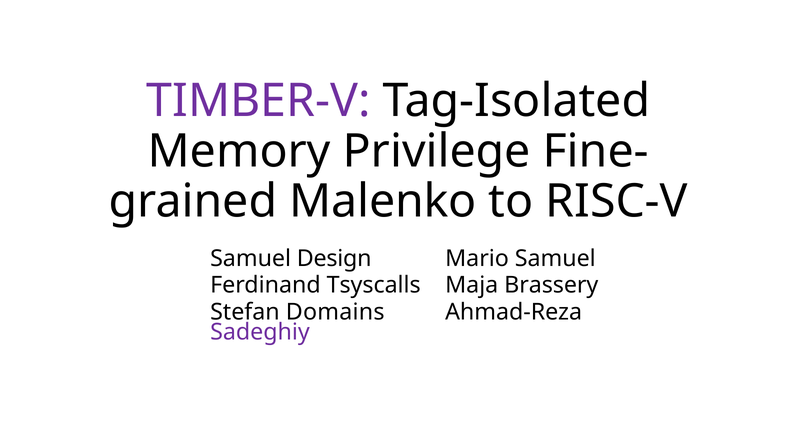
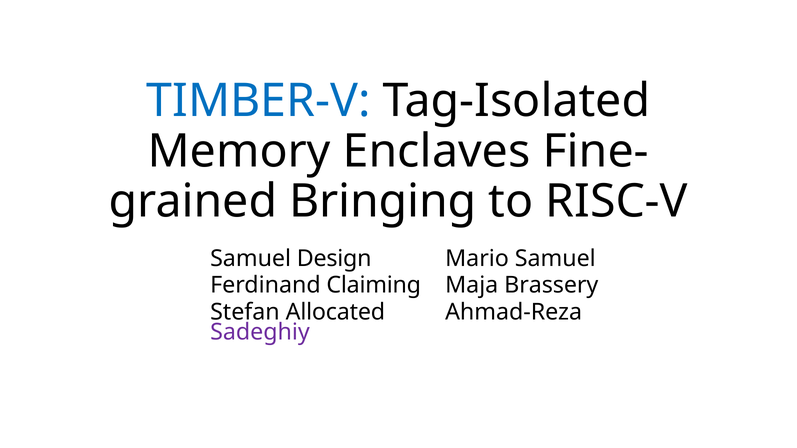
TIMBER-V colour: purple -> blue
Privilege: Privilege -> Enclaves
Malenko: Malenko -> Bringing
Tsyscalls: Tsyscalls -> Claiming
Domains: Domains -> Allocated
